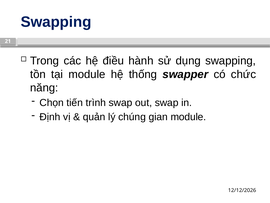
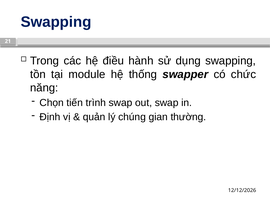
gian module: module -> thường
